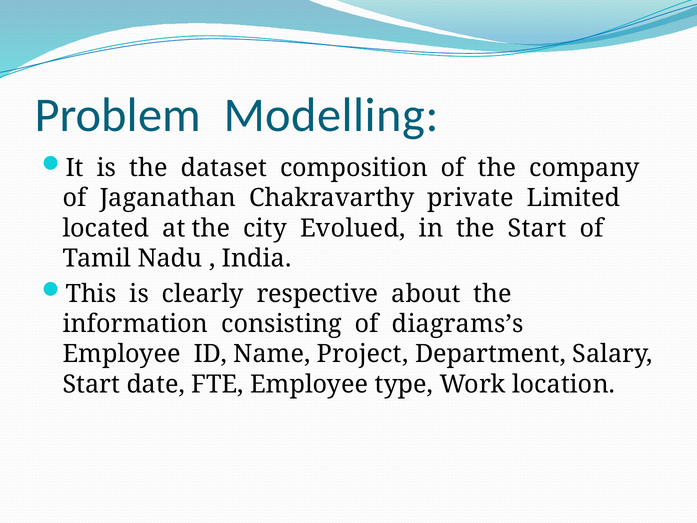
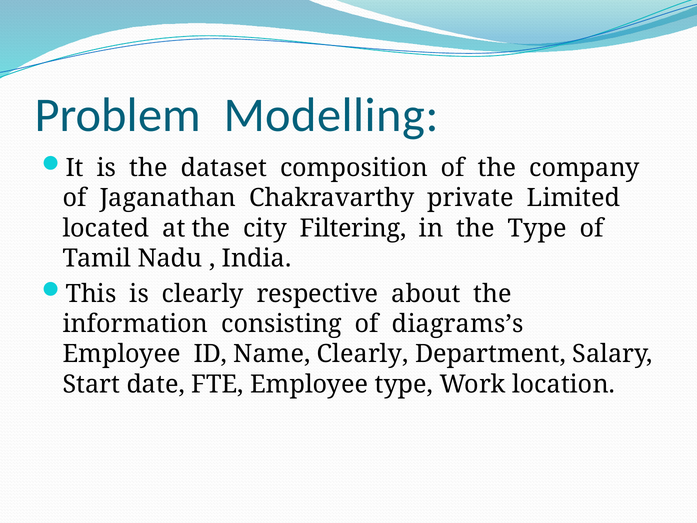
Evolued: Evolued -> Filtering
the Start: Start -> Type
Name Project: Project -> Clearly
